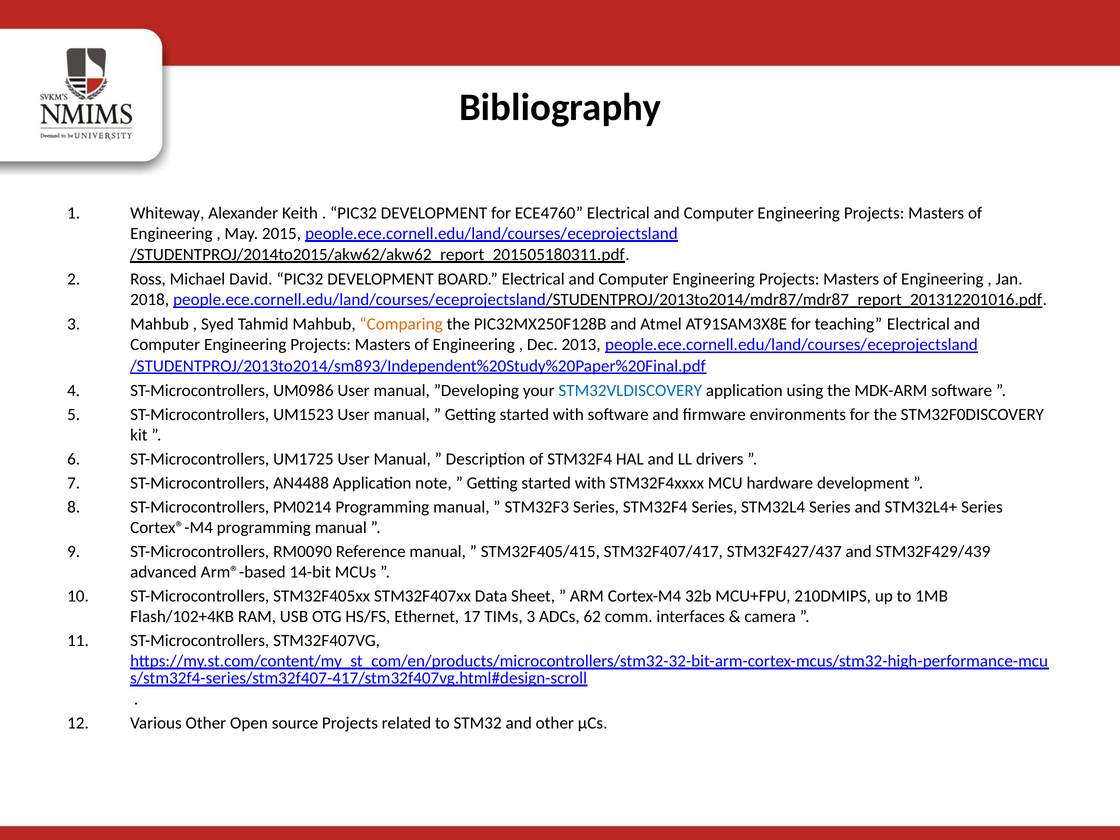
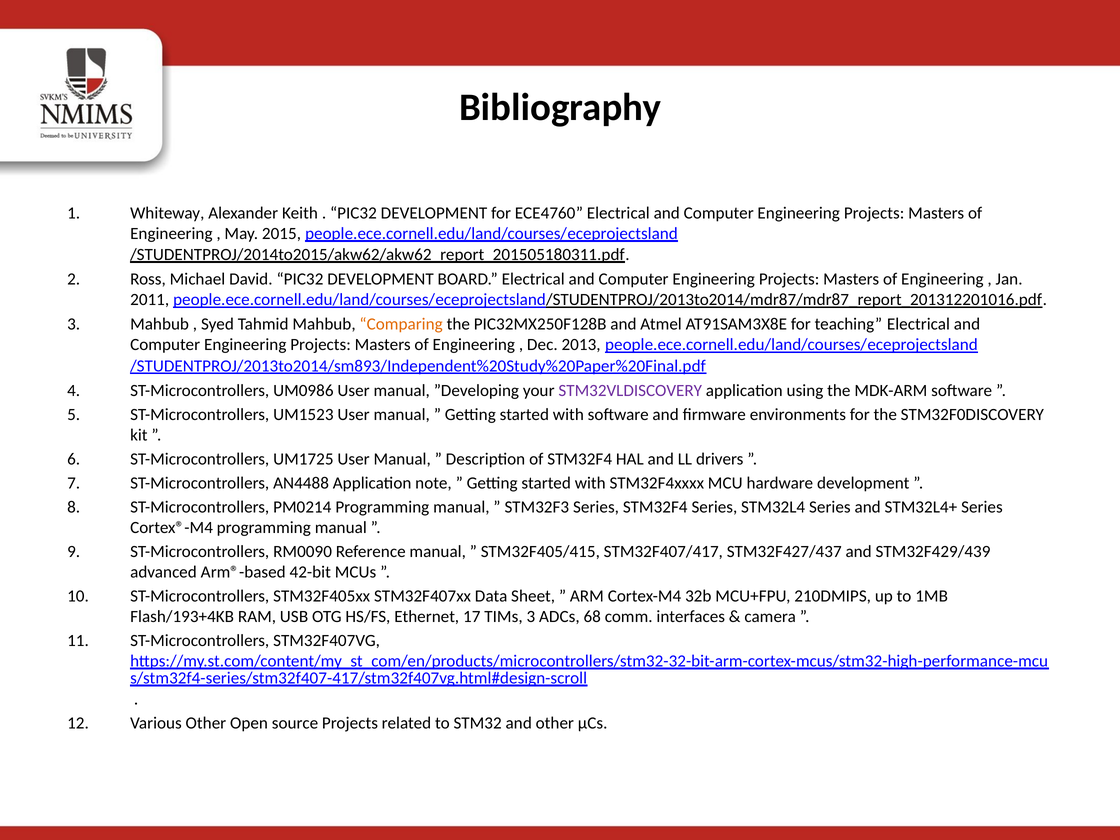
2018: 2018 -> 2011
STM32VLDISCOVERY colour: blue -> purple
14-bit: 14-bit -> 42-bit
Flash/102+4KB: Flash/102+4KB -> Flash/193+4KB
62: 62 -> 68
